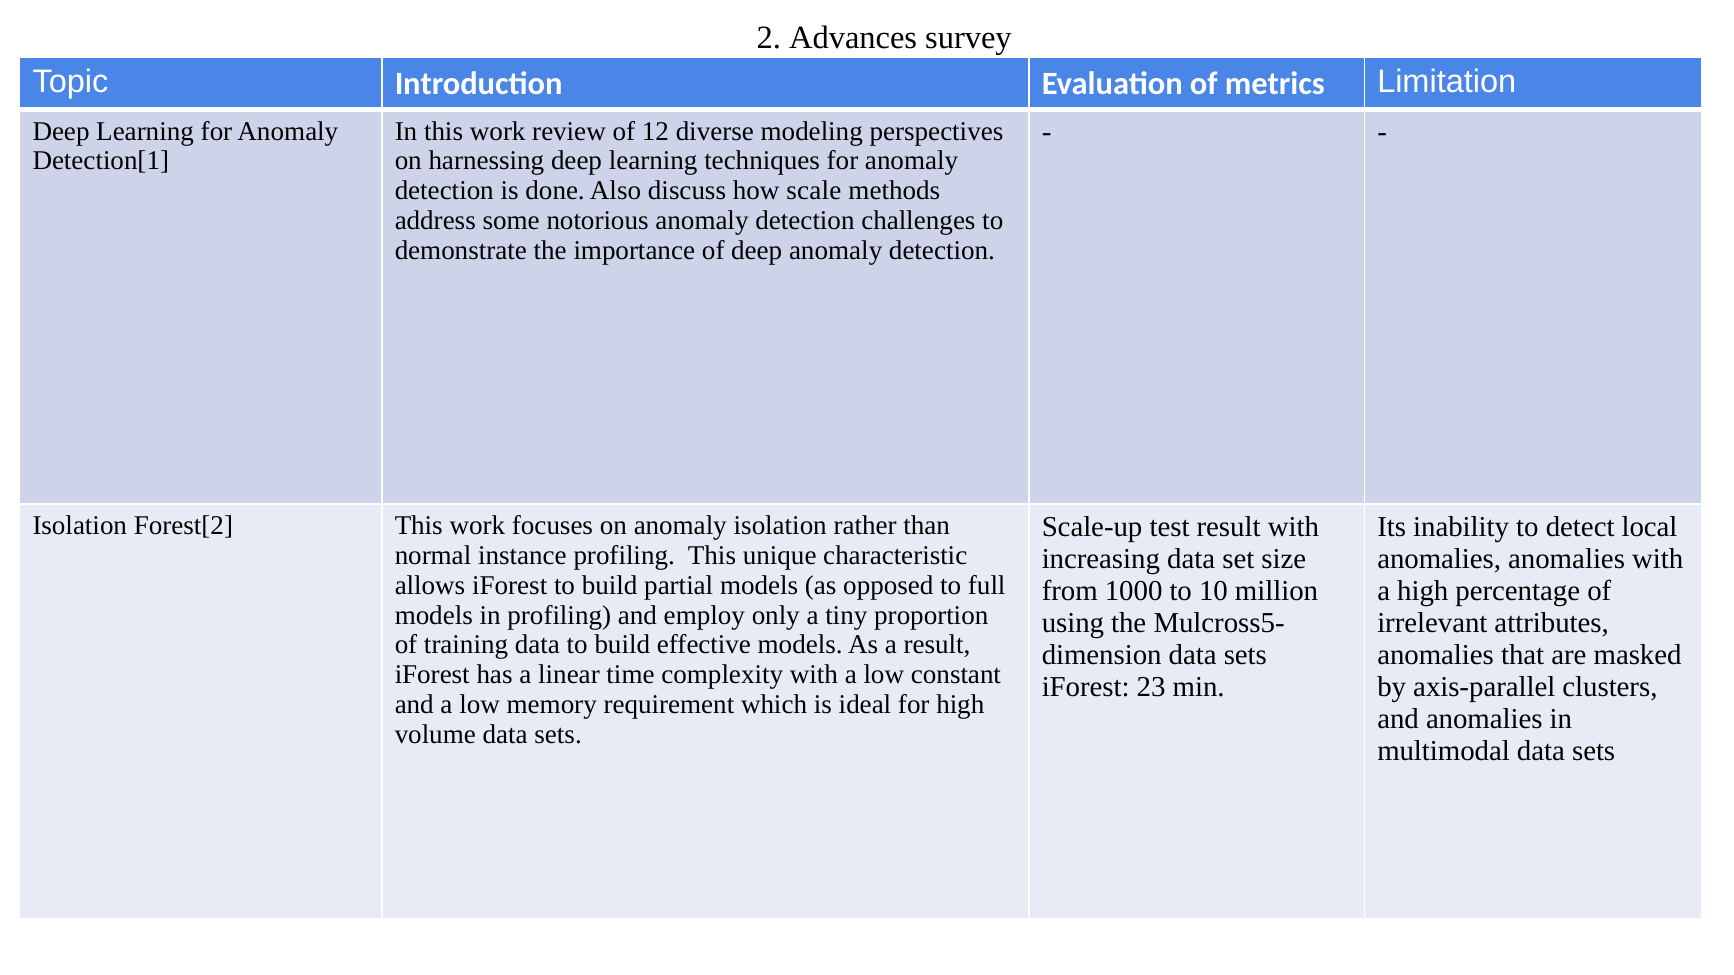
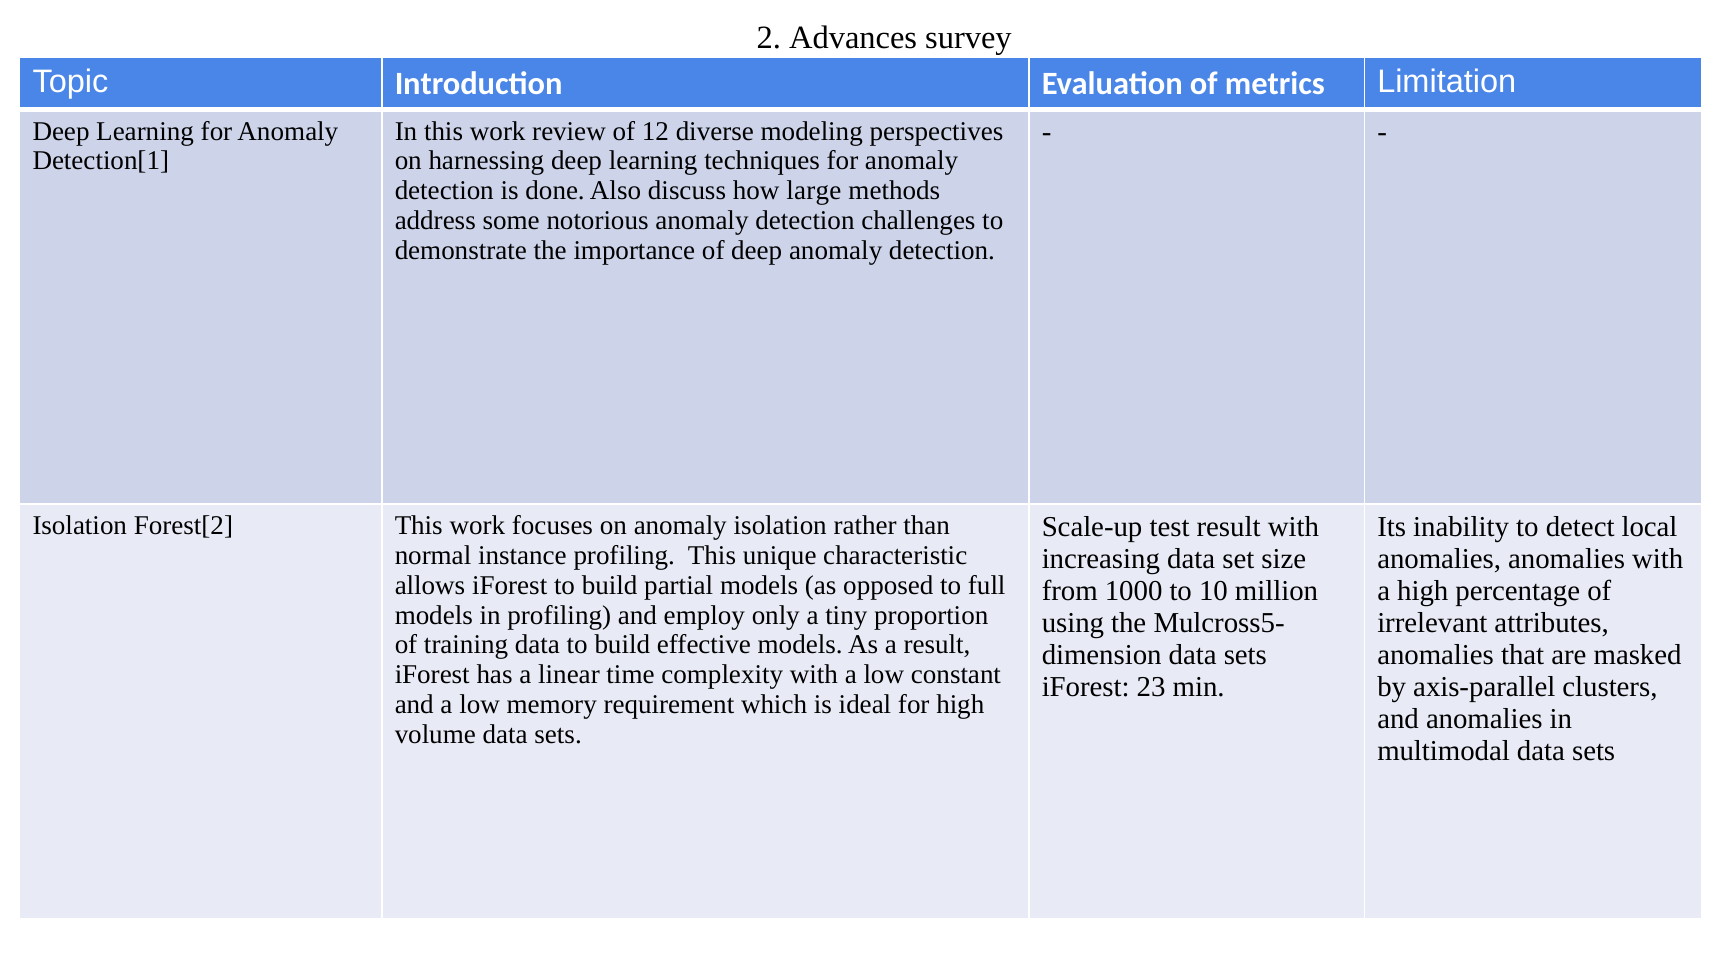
scale: scale -> large
